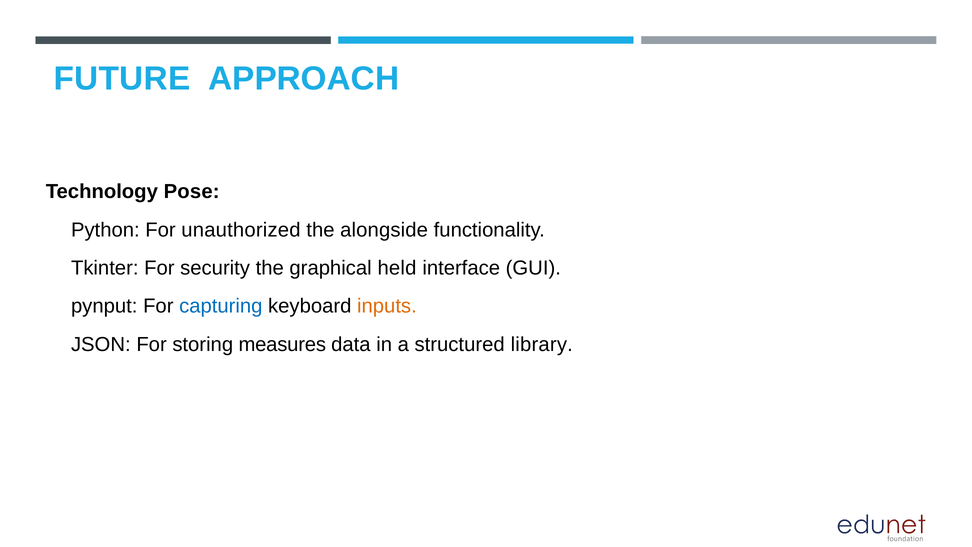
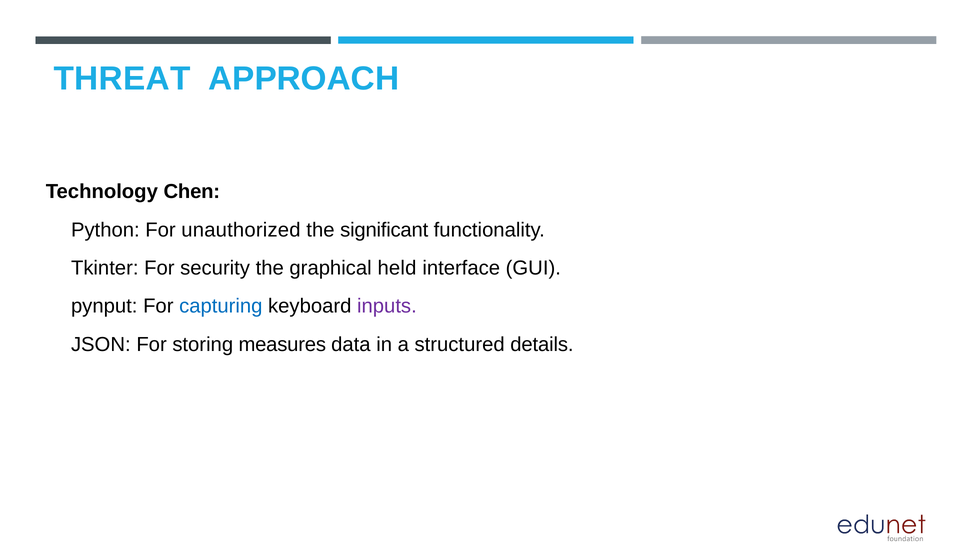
FUTURE: FUTURE -> THREAT
Pose: Pose -> Chen
alongside: alongside -> significant
inputs colour: orange -> purple
library: library -> details
